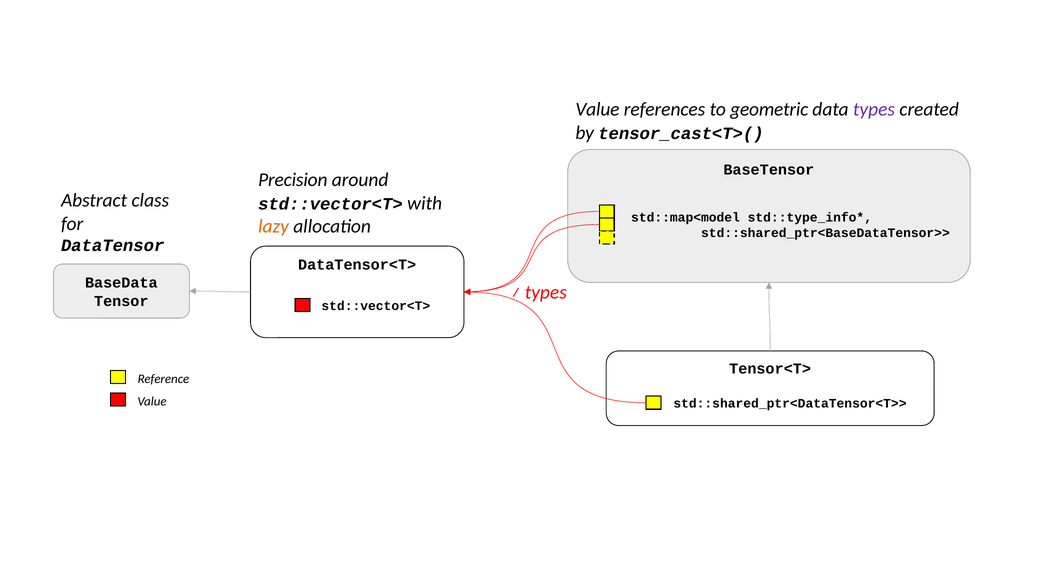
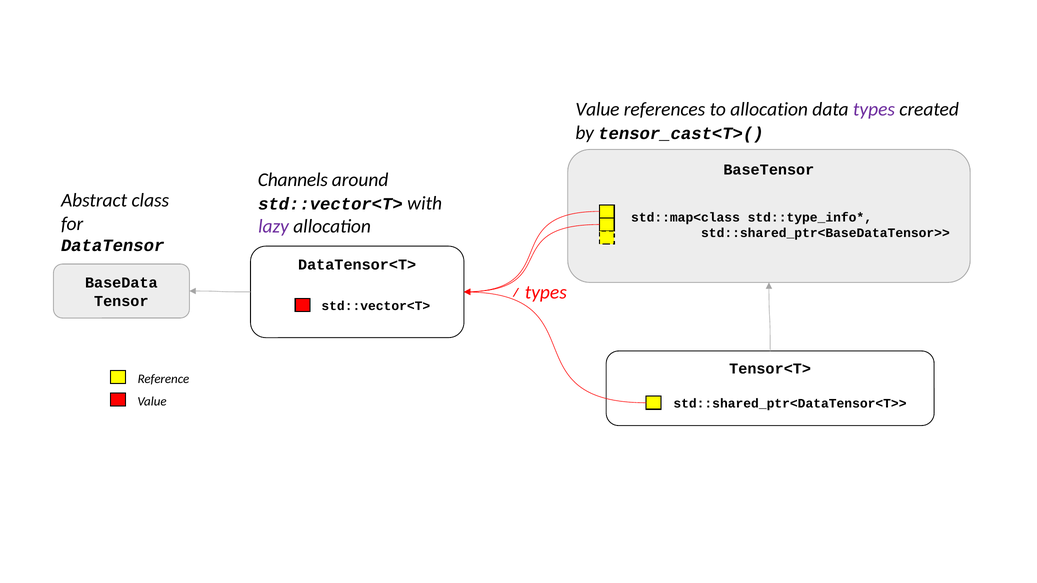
to geometric: geometric -> allocation
Precision: Precision -> Channels
std::map<model: std::map<model -> std::map<class
lazy colour: orange -> purple
